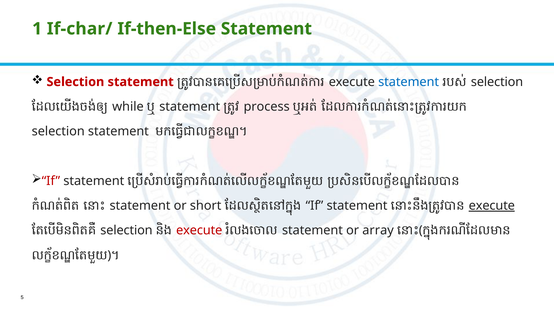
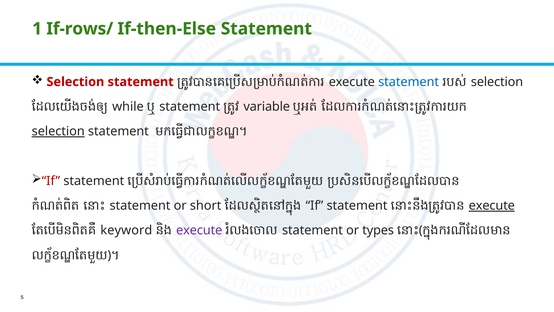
If-char/: If-char/ -> If-rows/
process: process -> variable
selection at (58, 131) underline: none -> present
selection at (126, 230): selection -> keyword
execute at (199, 230) colour: red -> purple
array: array -> types
